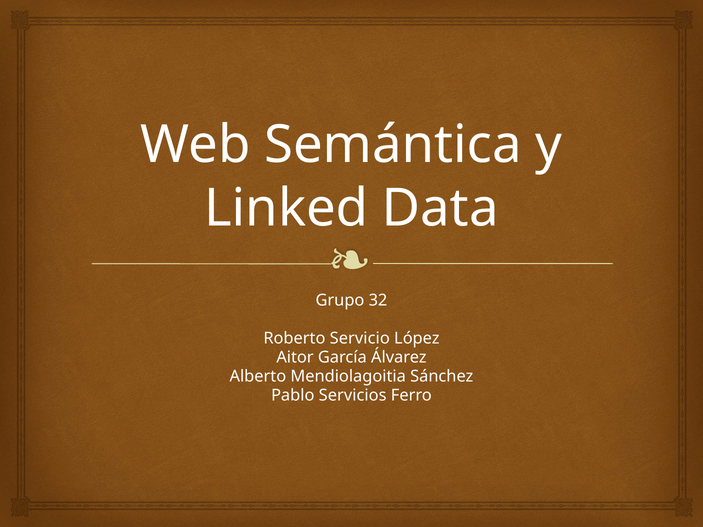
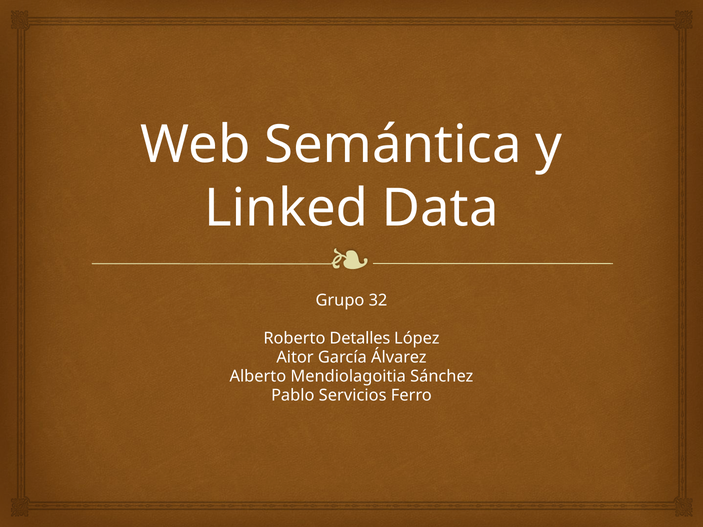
Servicio: Servicio -> Detalles
